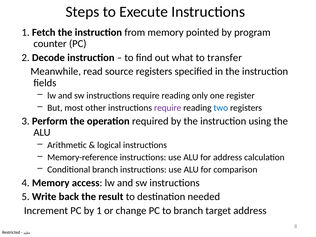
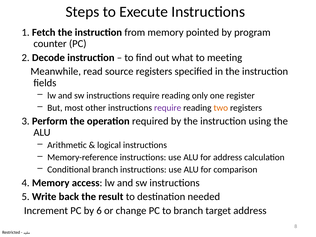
transfer: transfer -> meeting
two colour: blue -> orange
by 1: 1 -> 6
